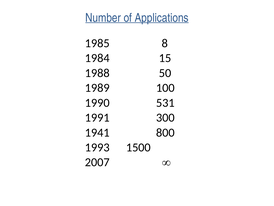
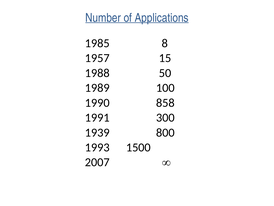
1984: 1984 -> 1957
531: 531 -> 858
1941: 1941 -> 1939
